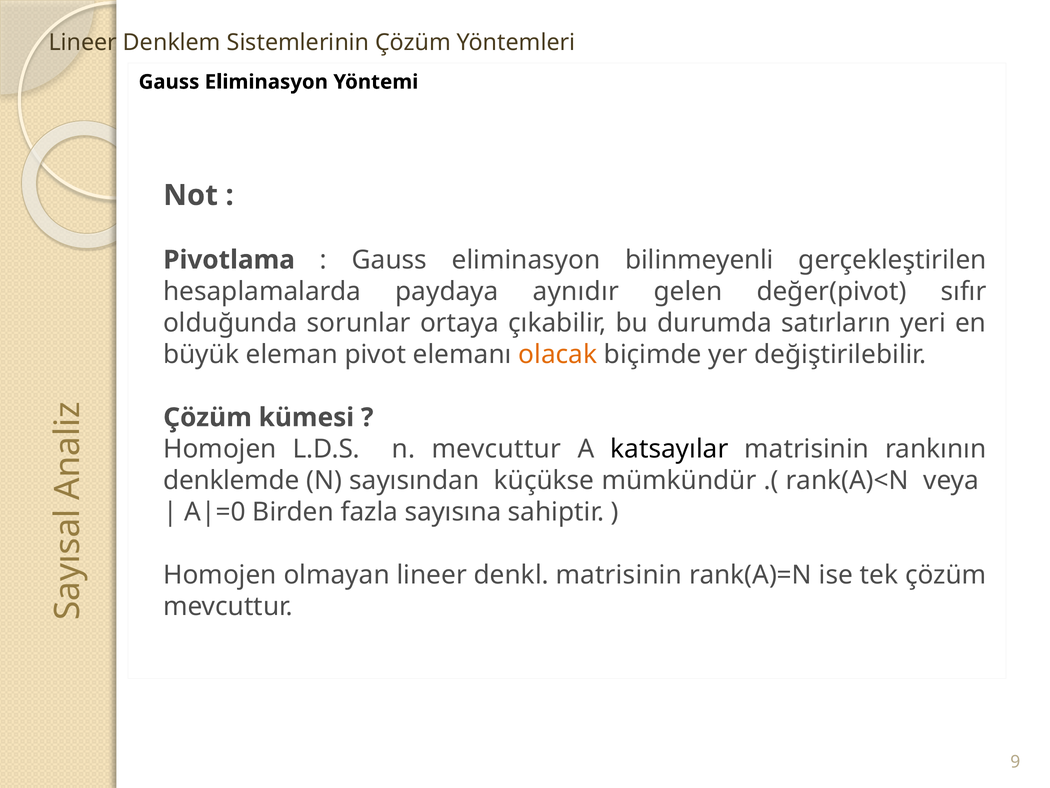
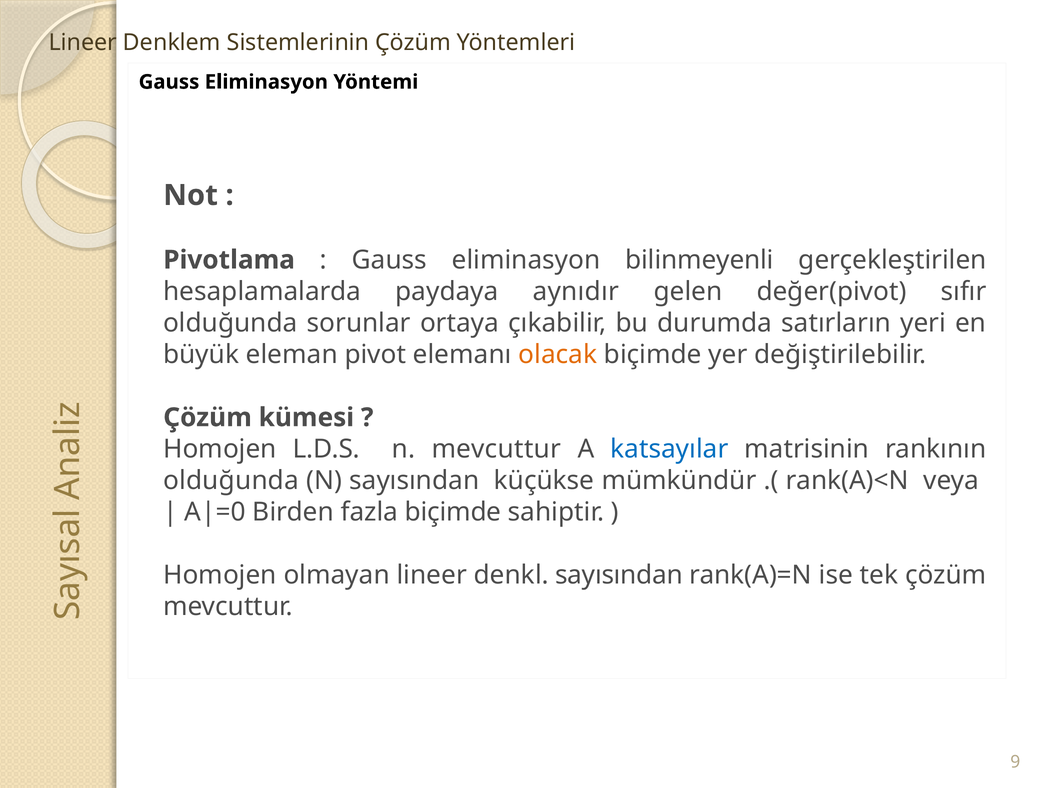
katsayılar colour: black -> blue
denklemde at (231, 480): denklemde -> olduğunda
fazla sayısına: sayısına -> biçimde
denkl matrisinin: matrisinin -> sayısından
